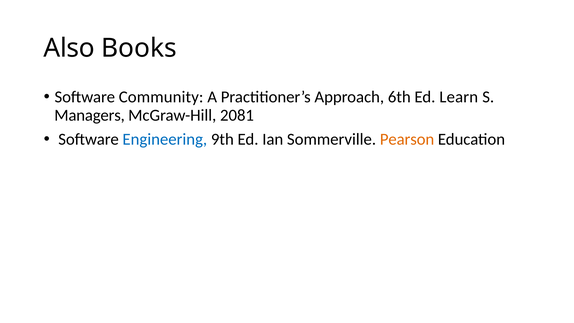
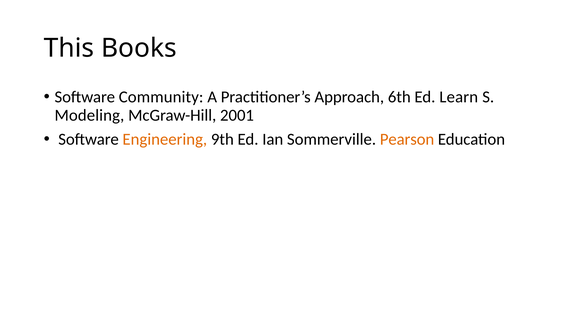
Also: Also -> This
Managers: Managers -> Modeling
2081: 2081 -> 2001
Engineering colour: blue -> orange
